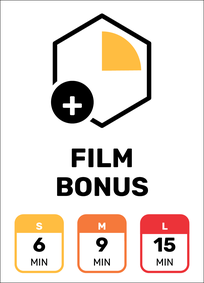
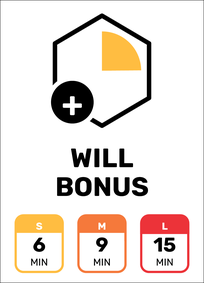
FILM: FILM -> WILL
